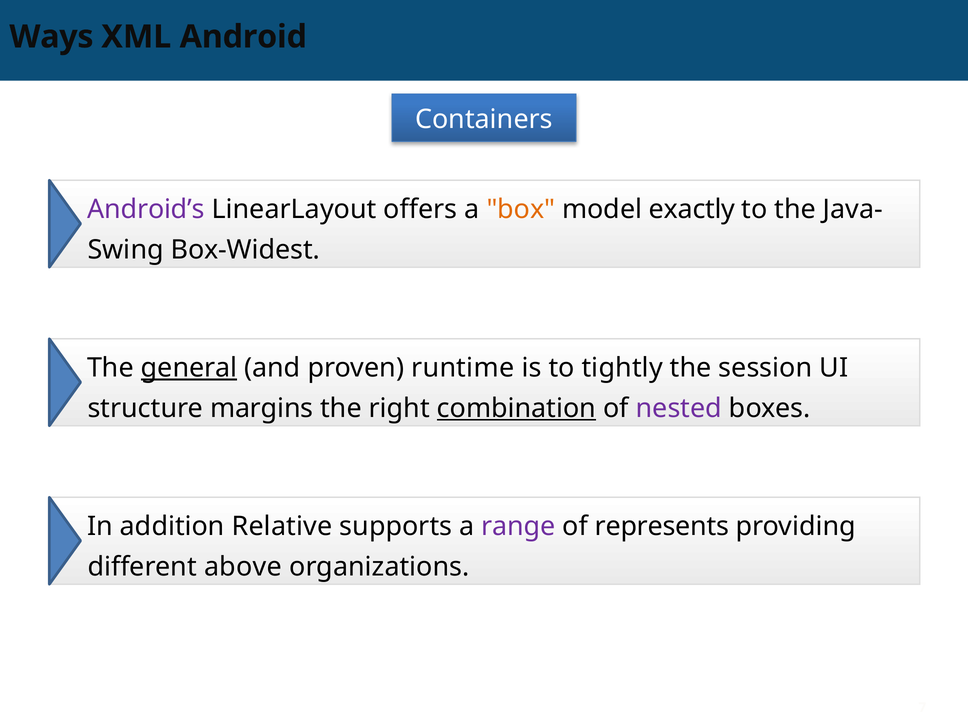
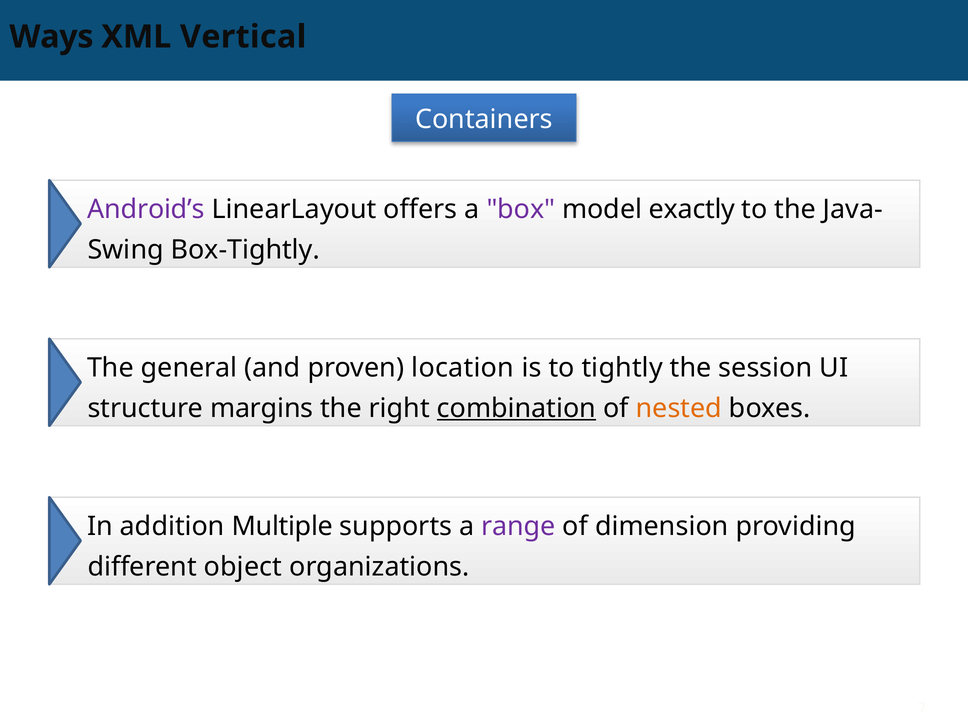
Android: Android -> Vertical
box colour: orange -> purple
Box‐Widest: Box‐Widest -> Box‐Tightly
general underline: present -> none
runtime: runtime -> location
nested colour: purple -> orange
Relative: Relative -> Multiple
represents: represents -> dimension
above: above -> object
